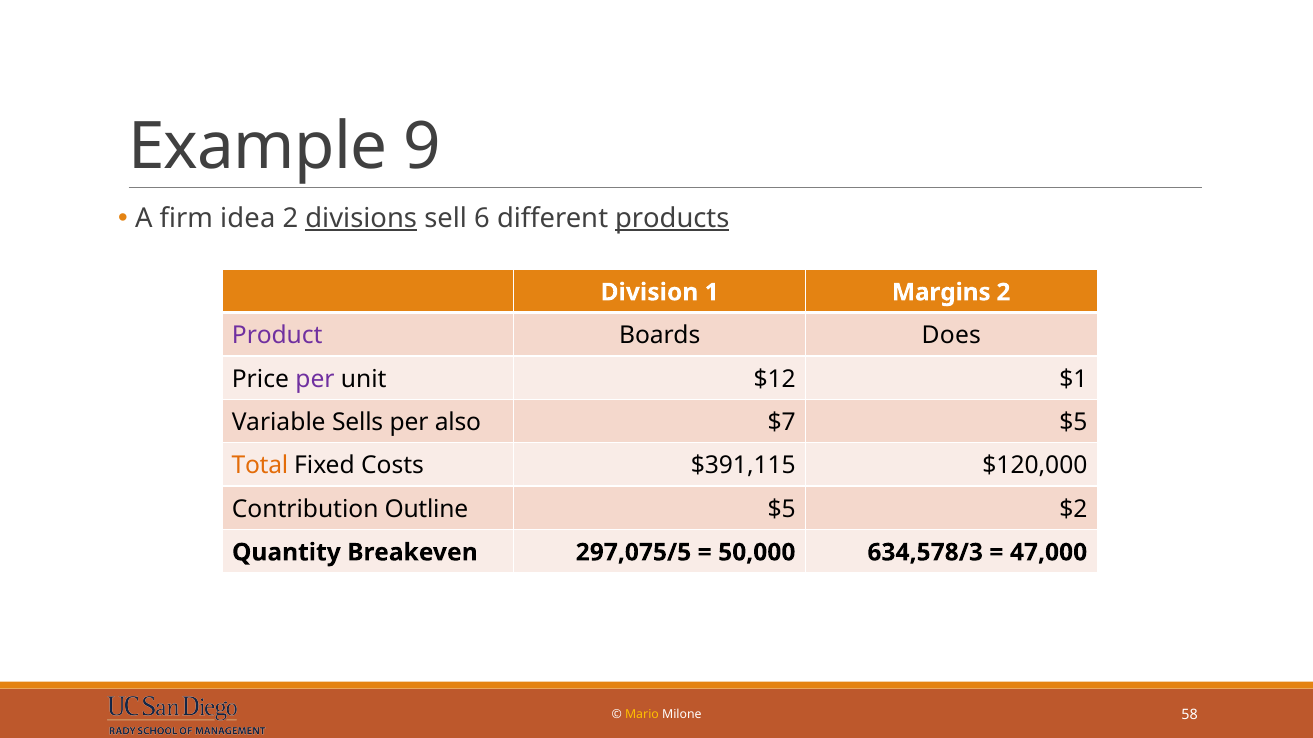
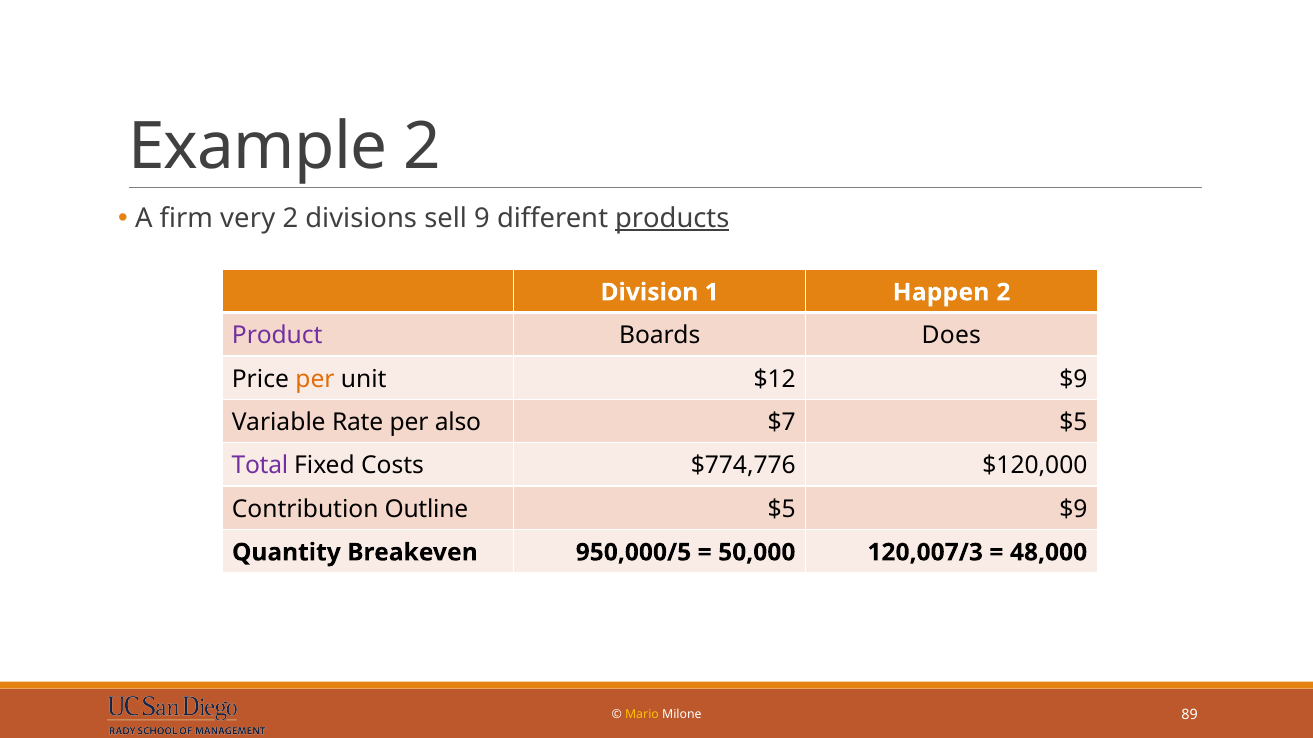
Example 9: 9 -> 2
idea: idea -> very
divisions underline: present -> none
6: 6 -> 9
Margins: Margins -> Happen
per at (315, 379) colour: purple -> orange
$12 $1: $1 -> $9
Sells: Sells -> Rate
Total colour: orange -> purple
$391,115: $391,115 -> $774,776
$5 $2: $2 -> $9
297,075/5: 297,075/5 -> 950,000/5
634,578/3: 634,578/3 -> 120,007/3
47,000: 47,000 -> 48,000
58: 58 -> 89
